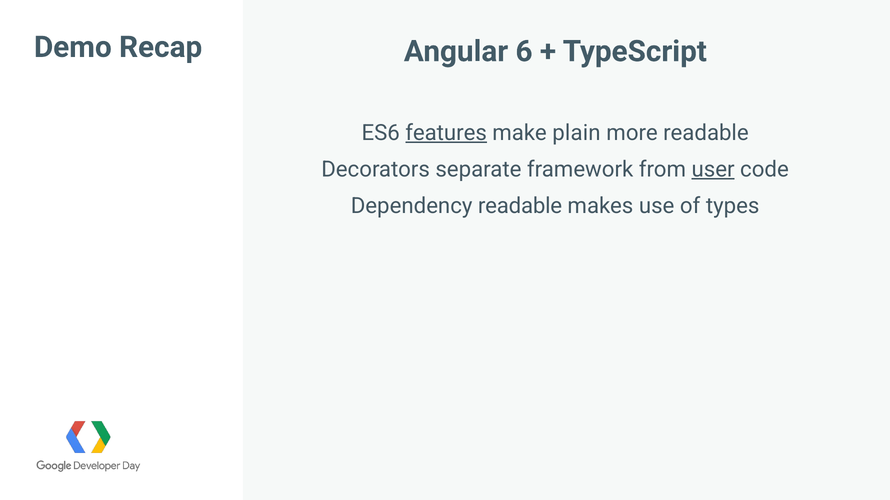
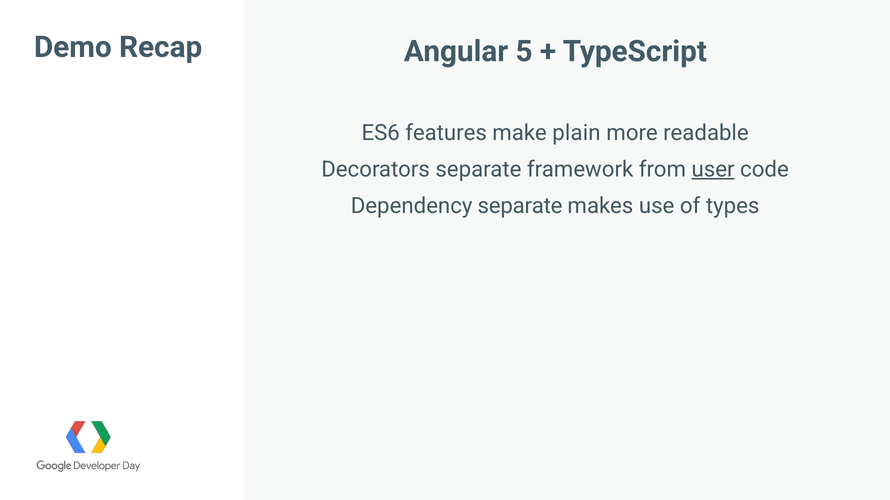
6: 6 -> 5
features underline: present -> none
Dependency readable: readable -> separate
